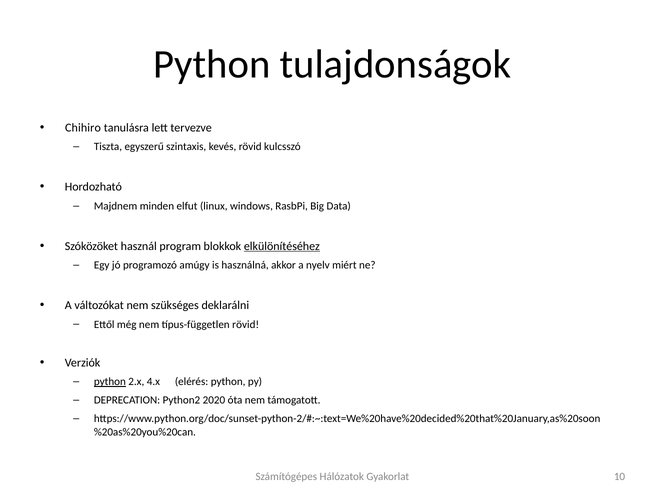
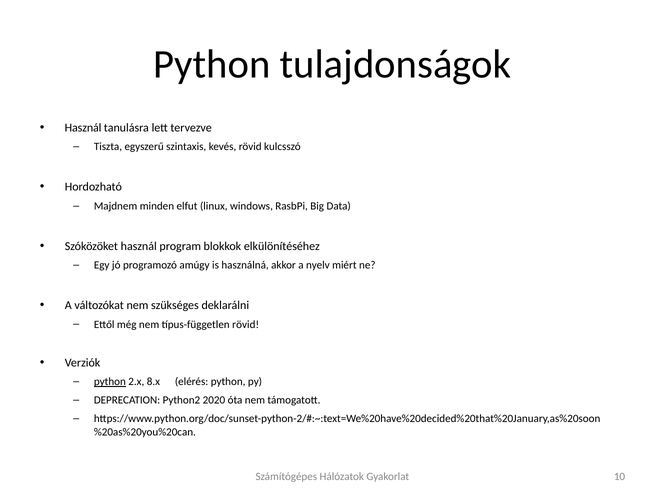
Chihiro at (83, 128): Chihiro -> Használ
elkülönítéséhez underline: present -> none
4.x: 4.x -> 8.x
